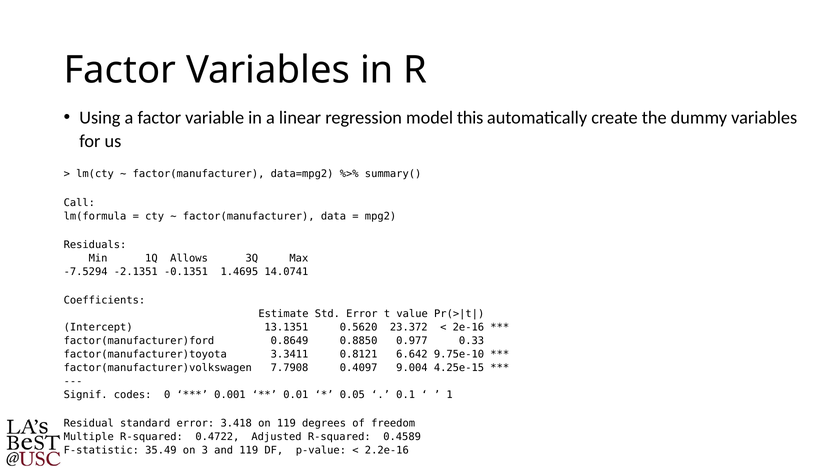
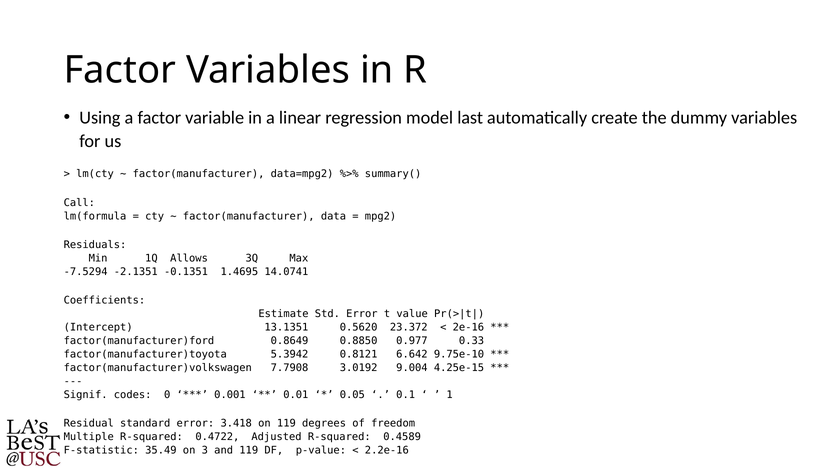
this: this -> last
3.3411: 3.3411 -> 5.3942
0.4097: 0.4097 -> 3.0192
